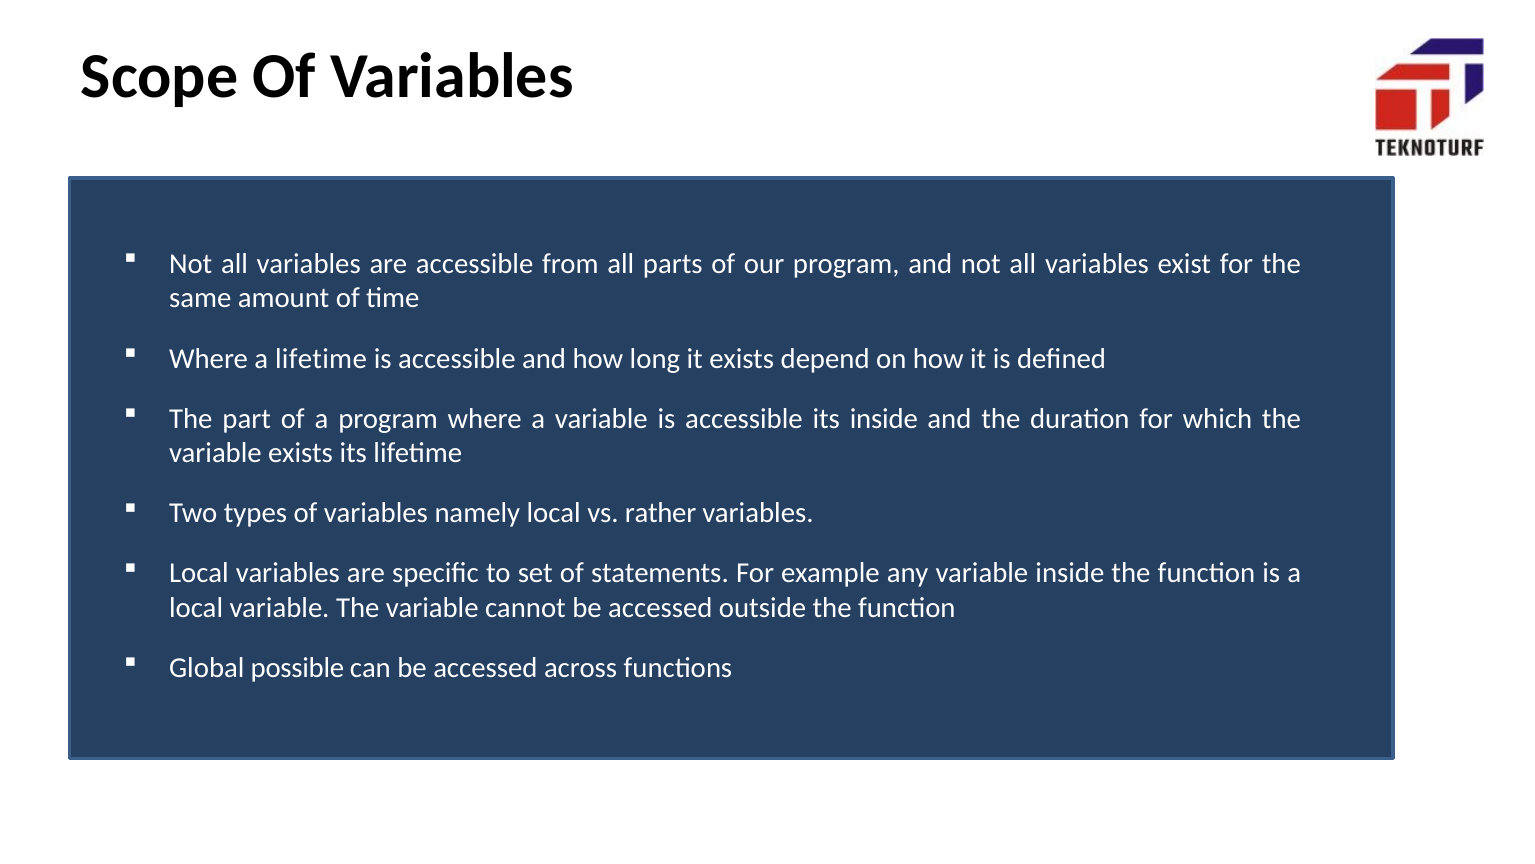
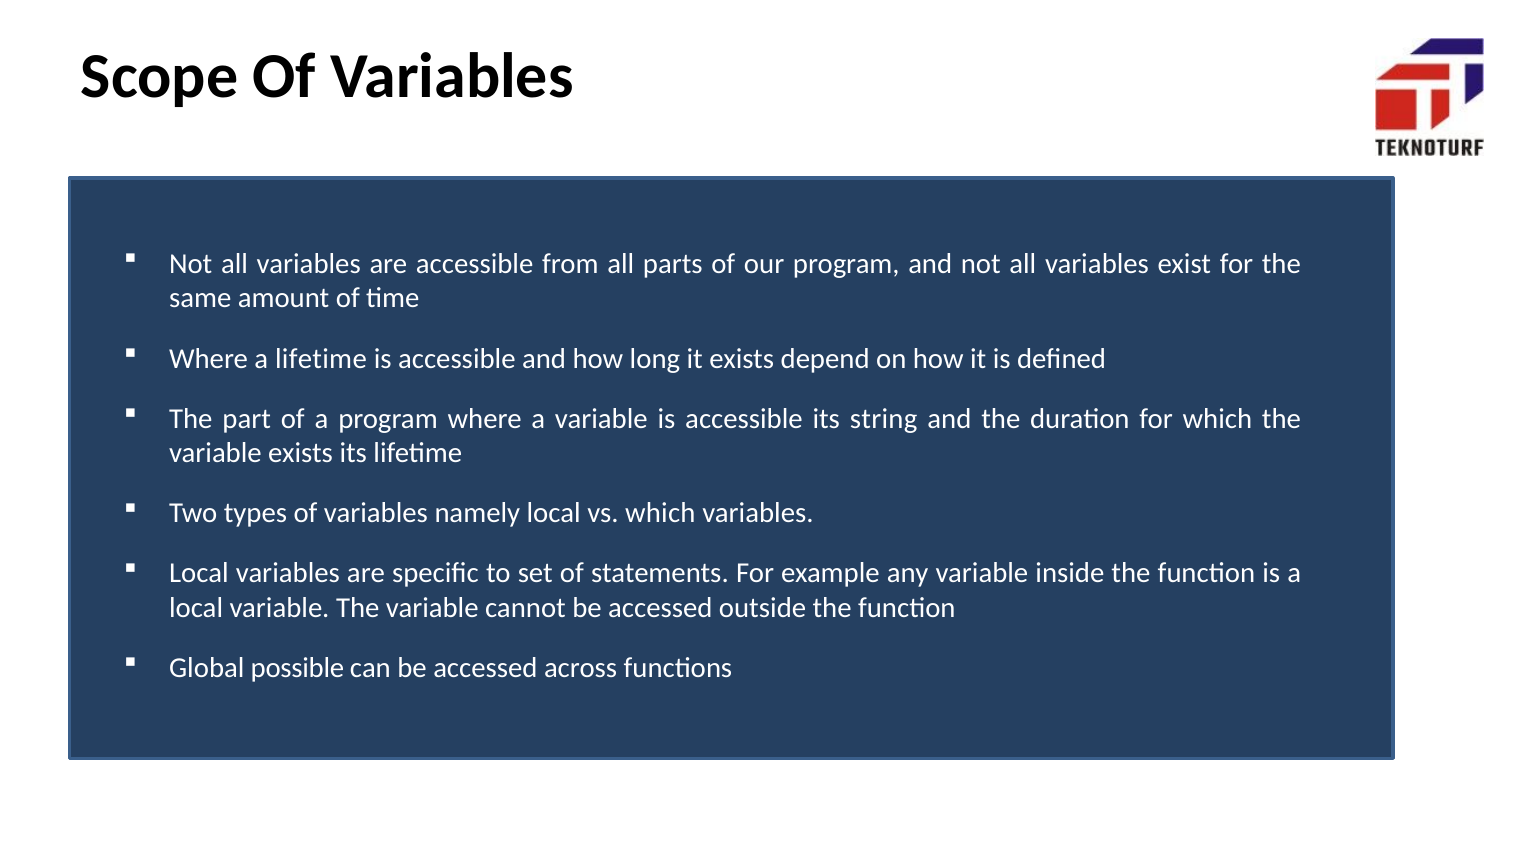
its inside: inside -> string
vs rather: rather -> which
